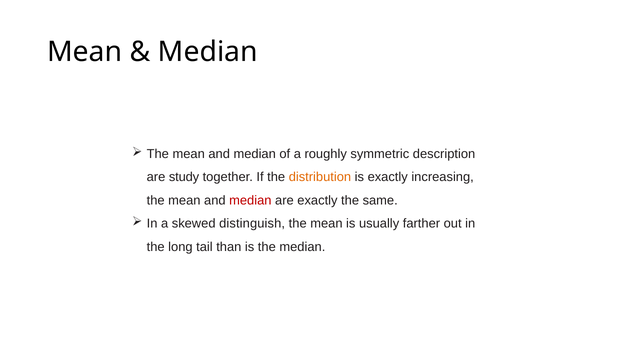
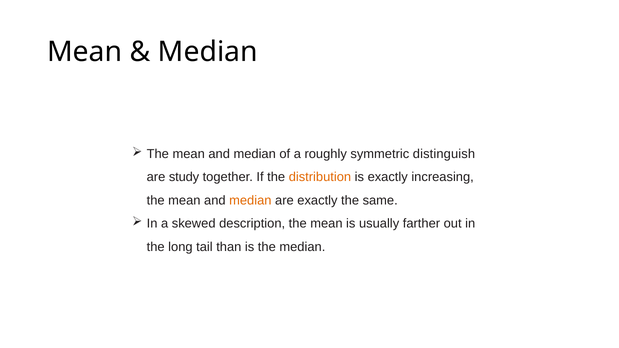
description: description -> distinguish
median at (250, 200) colour: red -> orange
distinguish: distinguish -> description
